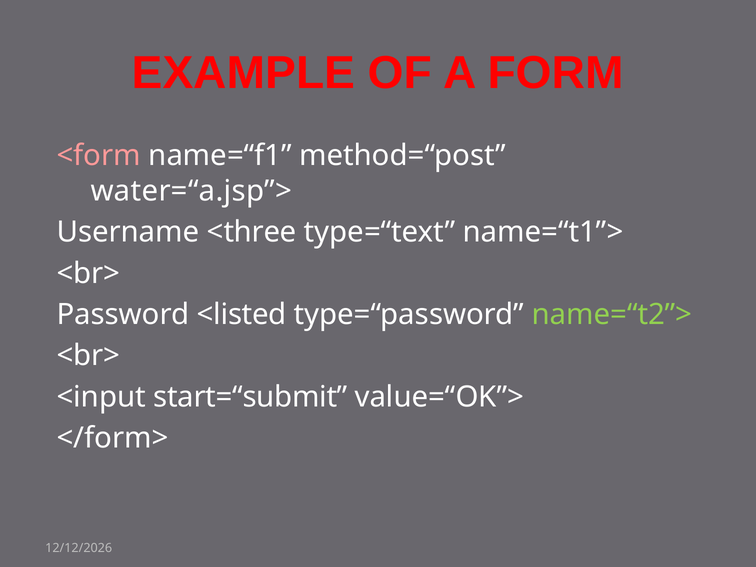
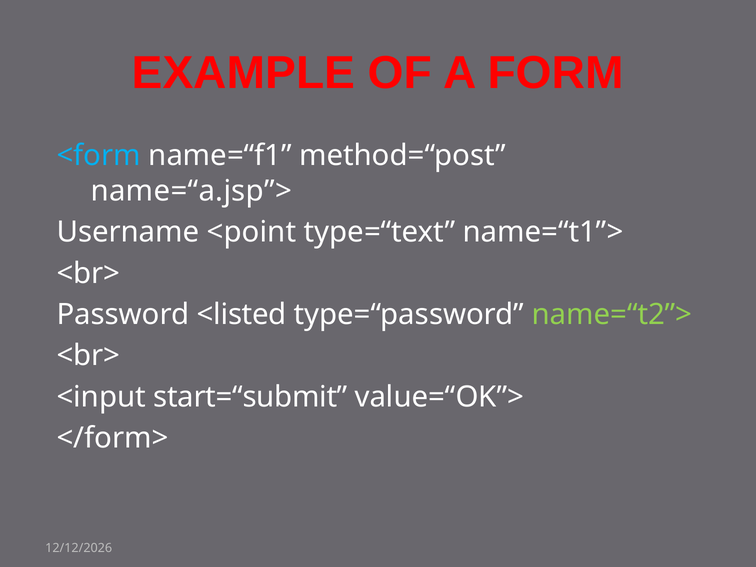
<form colour: pink -> light blue
water=“a.jsp”>: water=“a.jsp”> -> name=“a.jsp”>
<three: <three -> <point
